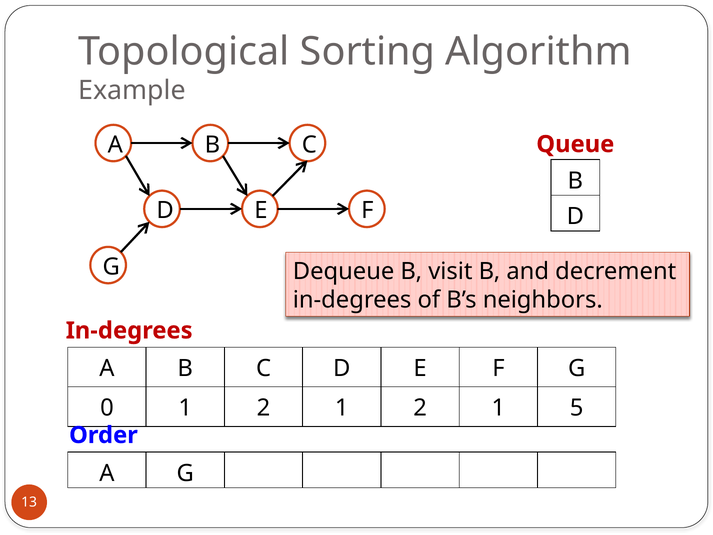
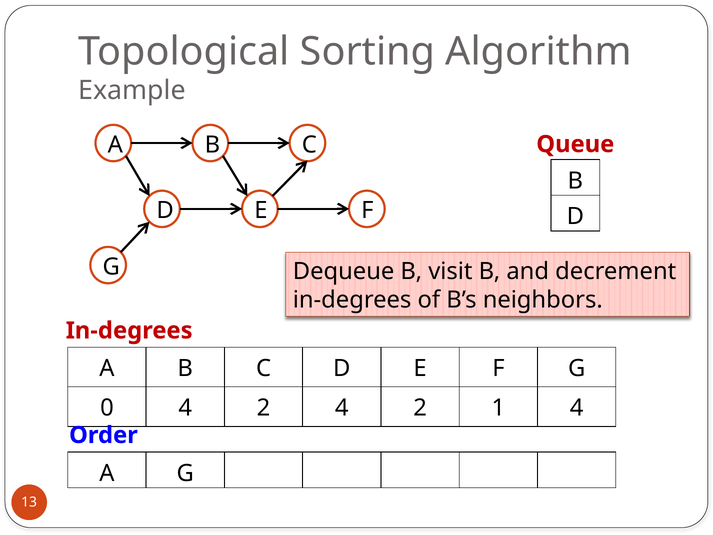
0 1: 1 -> 4
1 at (342, 408): 1 -> 4
1 5: 5 -> 4
